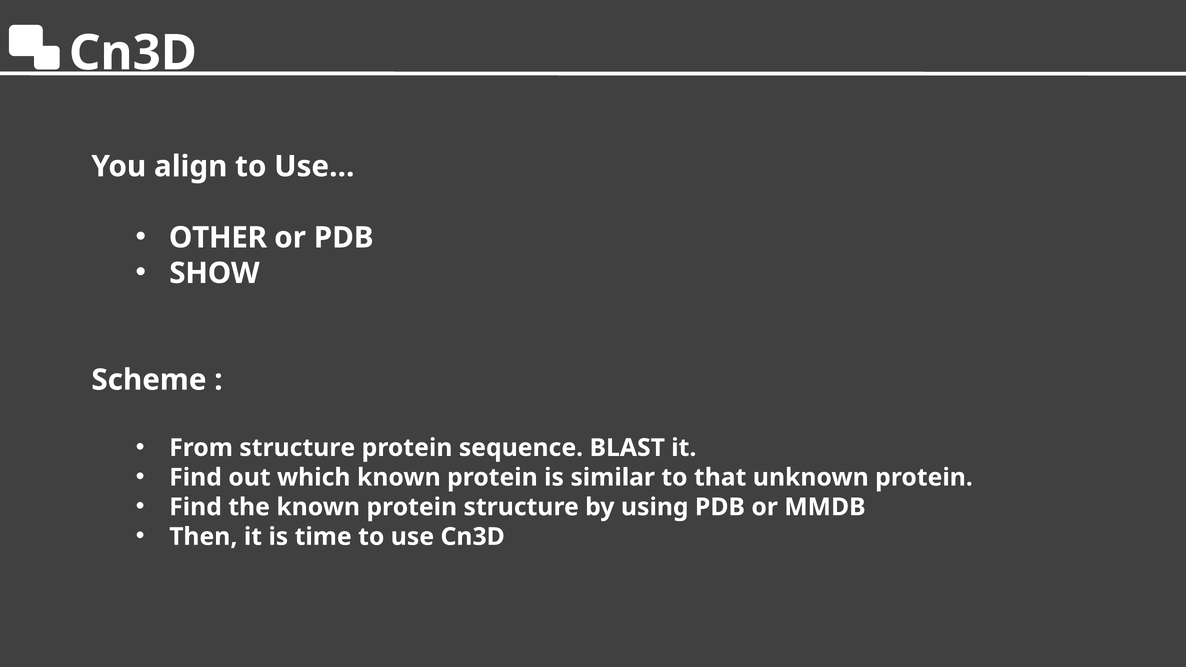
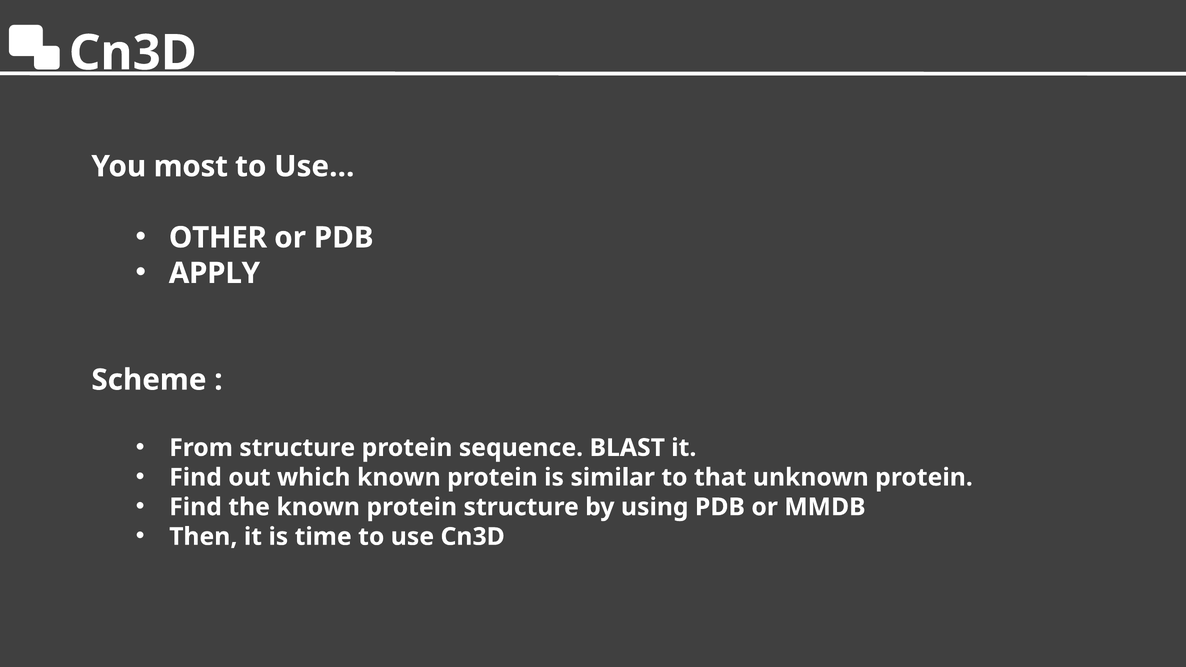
align: align -> most
SHOW: SHOW -> APPLY
